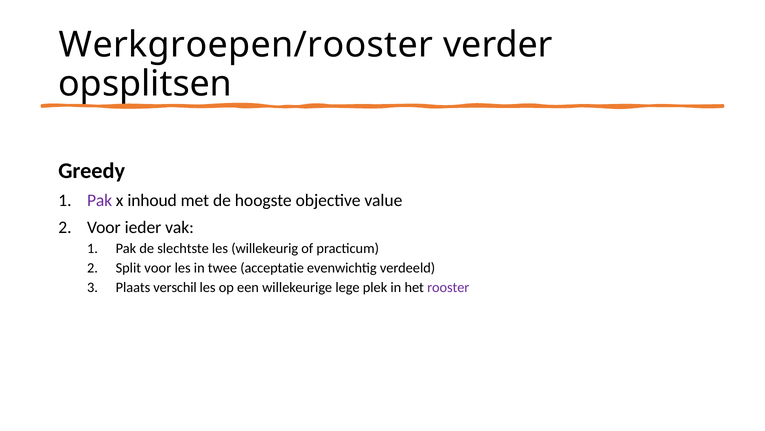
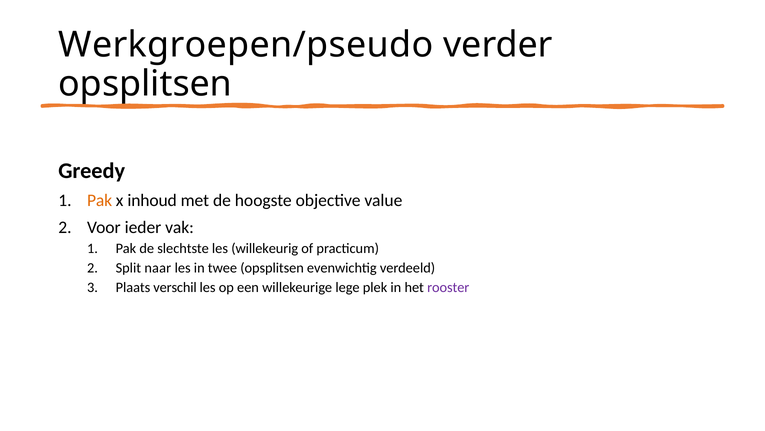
Werkgroepen/rooster: Werkgroepen/rooster -> Werkgroepen/pseudo
Pak at (100, 200) colour: purple -> orange
Split voor: voor -> naar
twee acceptatie: acceptatie -> opsplitsen
